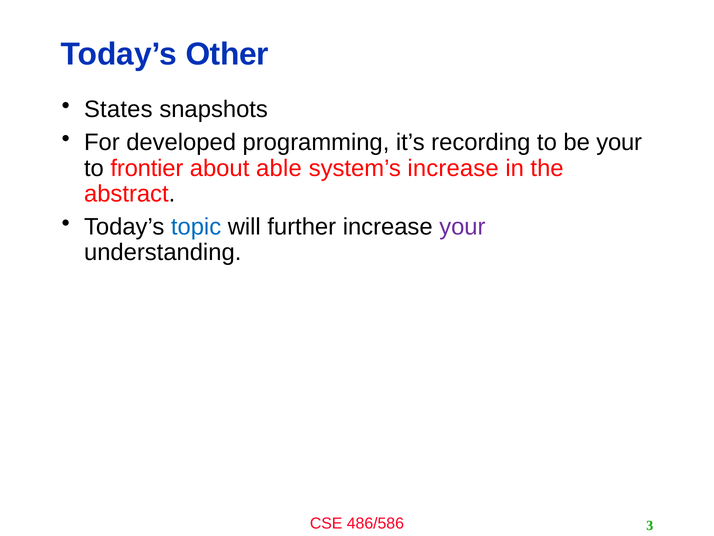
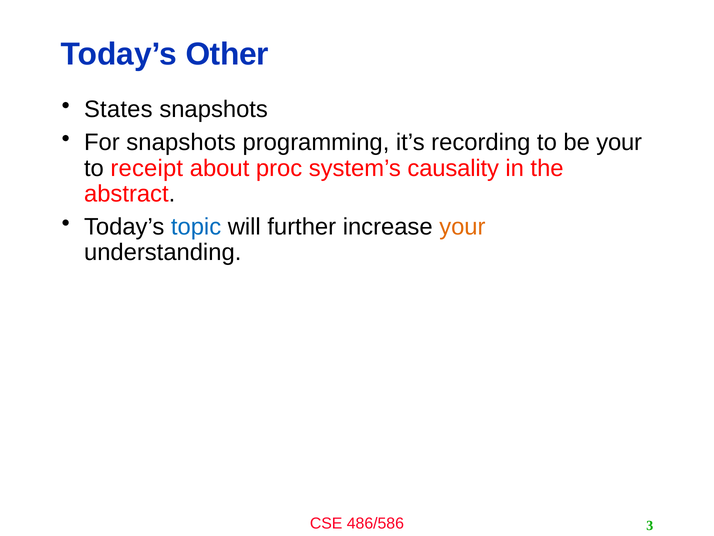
For developed: developed -> snapshots
frontier: frontier -> receipt
able: able -> proc
system’s increase: increase -> causality
your at (462, 227) colour: purple -> orange
